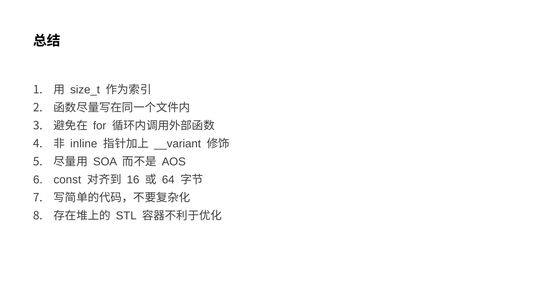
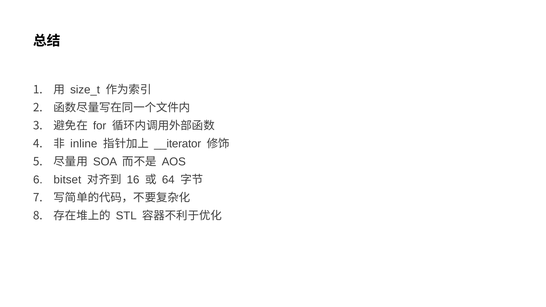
__variant: __variant -> __iterator
const: const -> bitset
